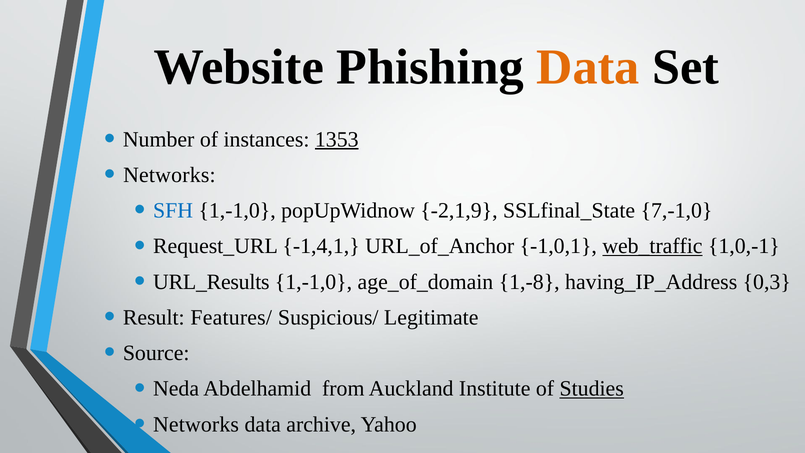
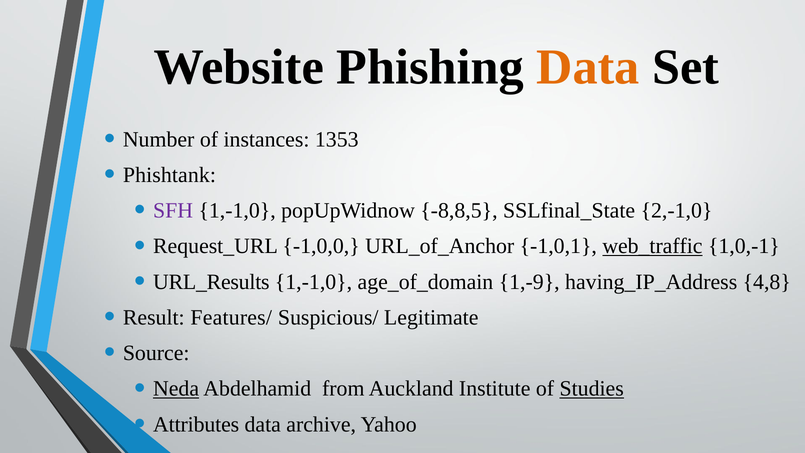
1353 underline: present -> none
Networks at (169, 175): Networks -> Phishtank
SFH colour: blue -> purple
-2,1,9: -2,1,9 -> -8,8,5
7,-1,0: 7,-1,0 -> 2,-1,0
-1,4,1: -1,4,1 -> -1,0,0
1,-8: 1,-8 -> 1,-9
0,3: 0,3 -> 4,8
Neda underline: none -> present
Networks at (196, 424): Networks -> Attributes
